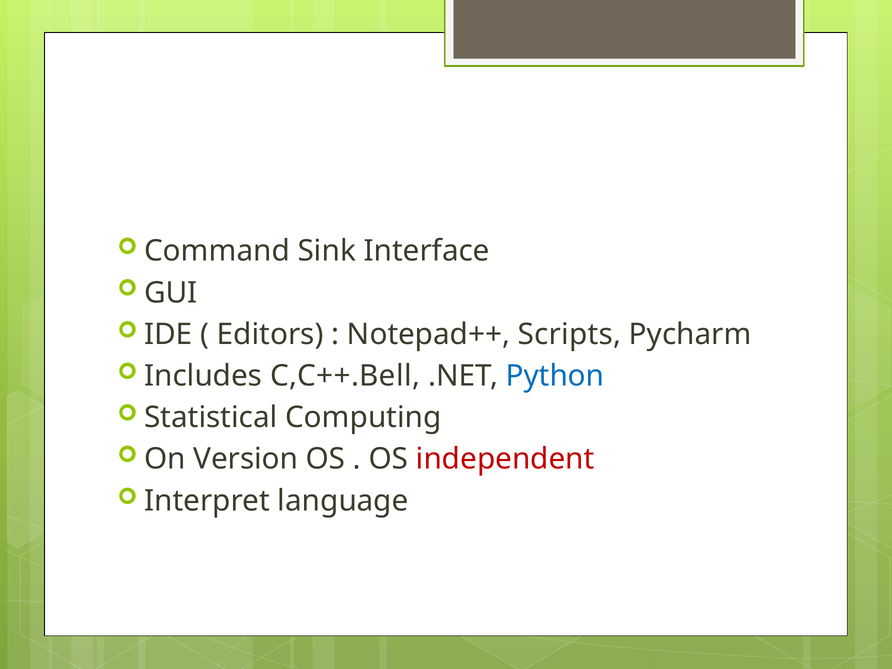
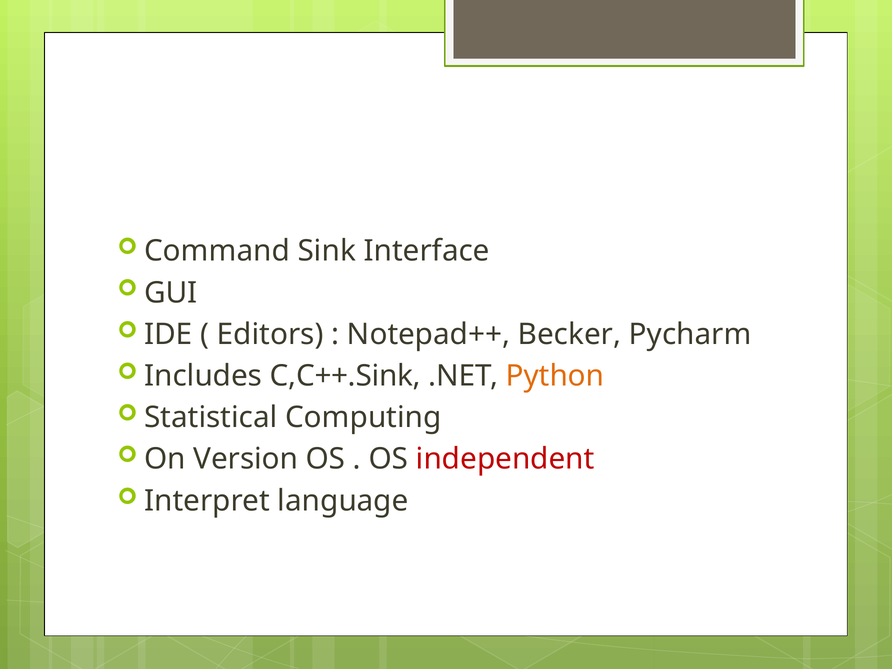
Scripts: Scripts -> Becker
C,C++.Bell: C,C++.Bell -> C,C++.Sink
Python colour: blue -> orange
